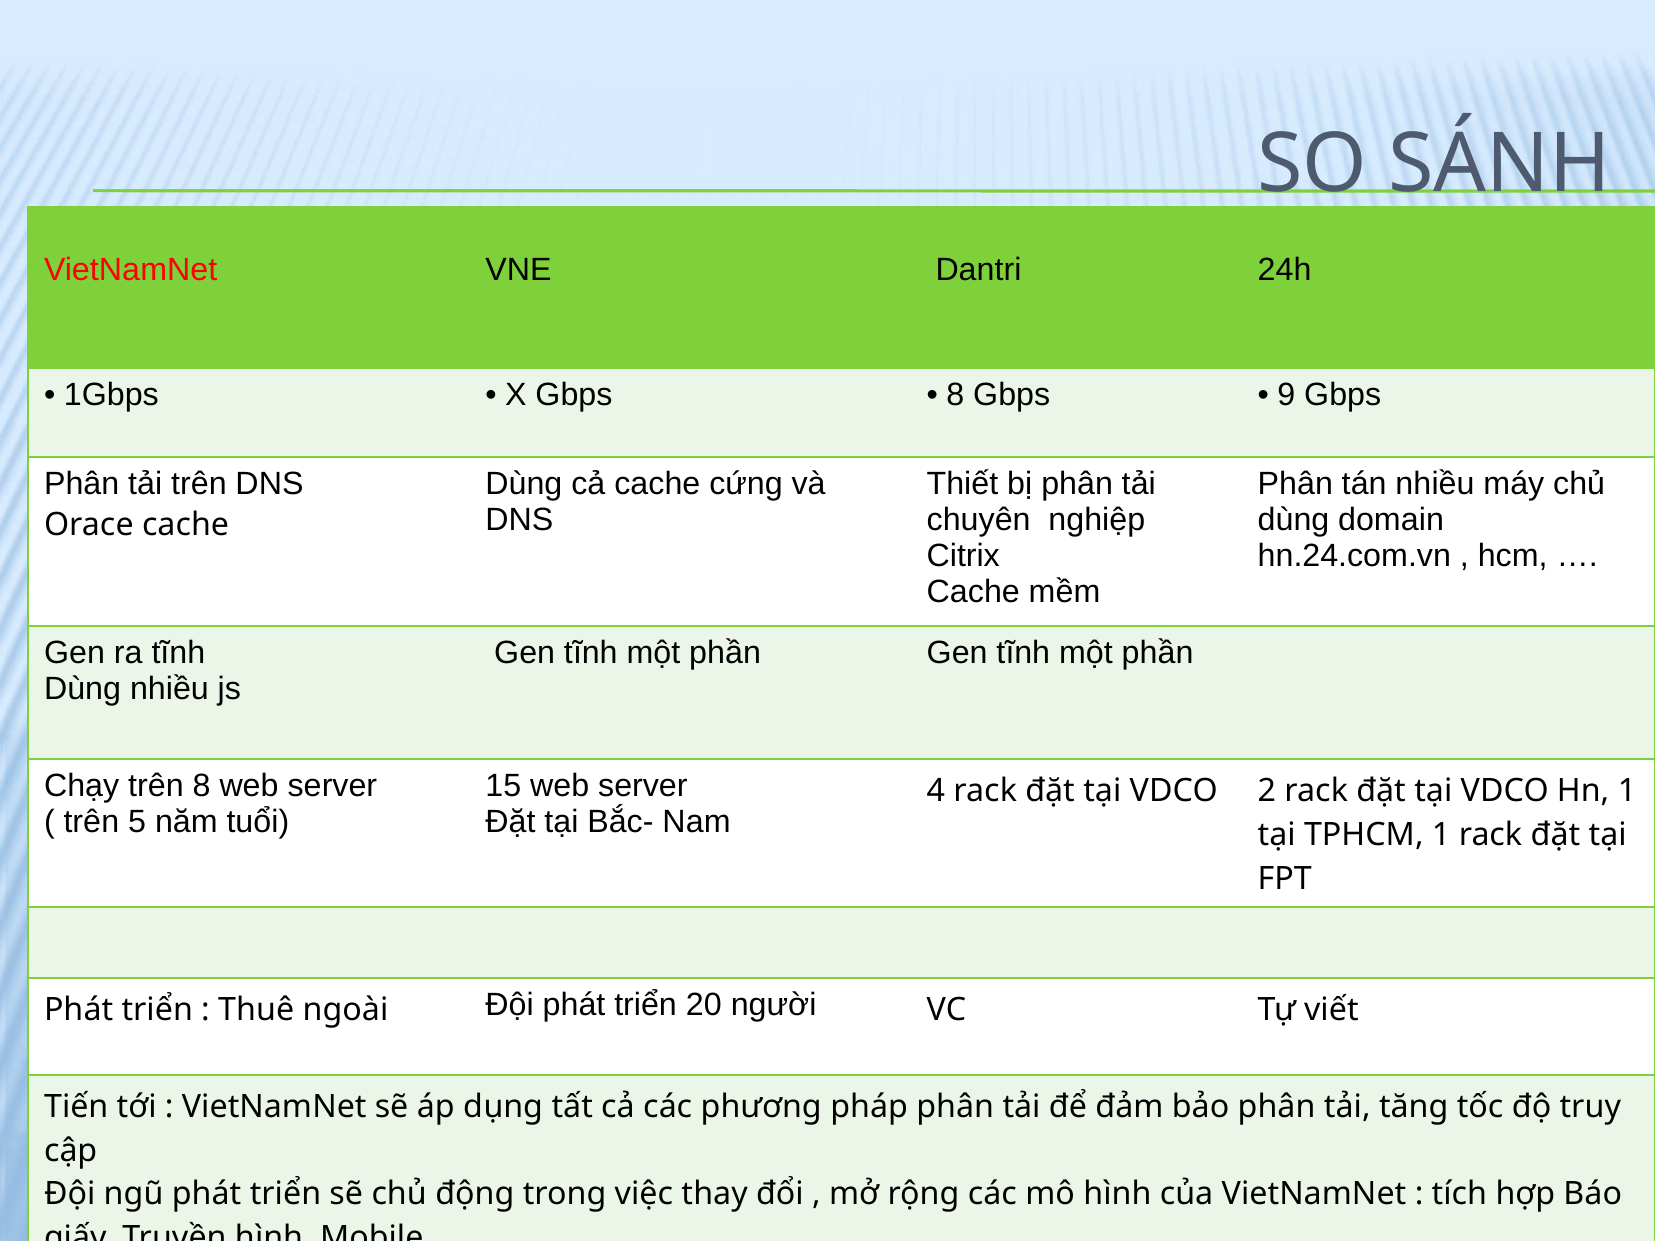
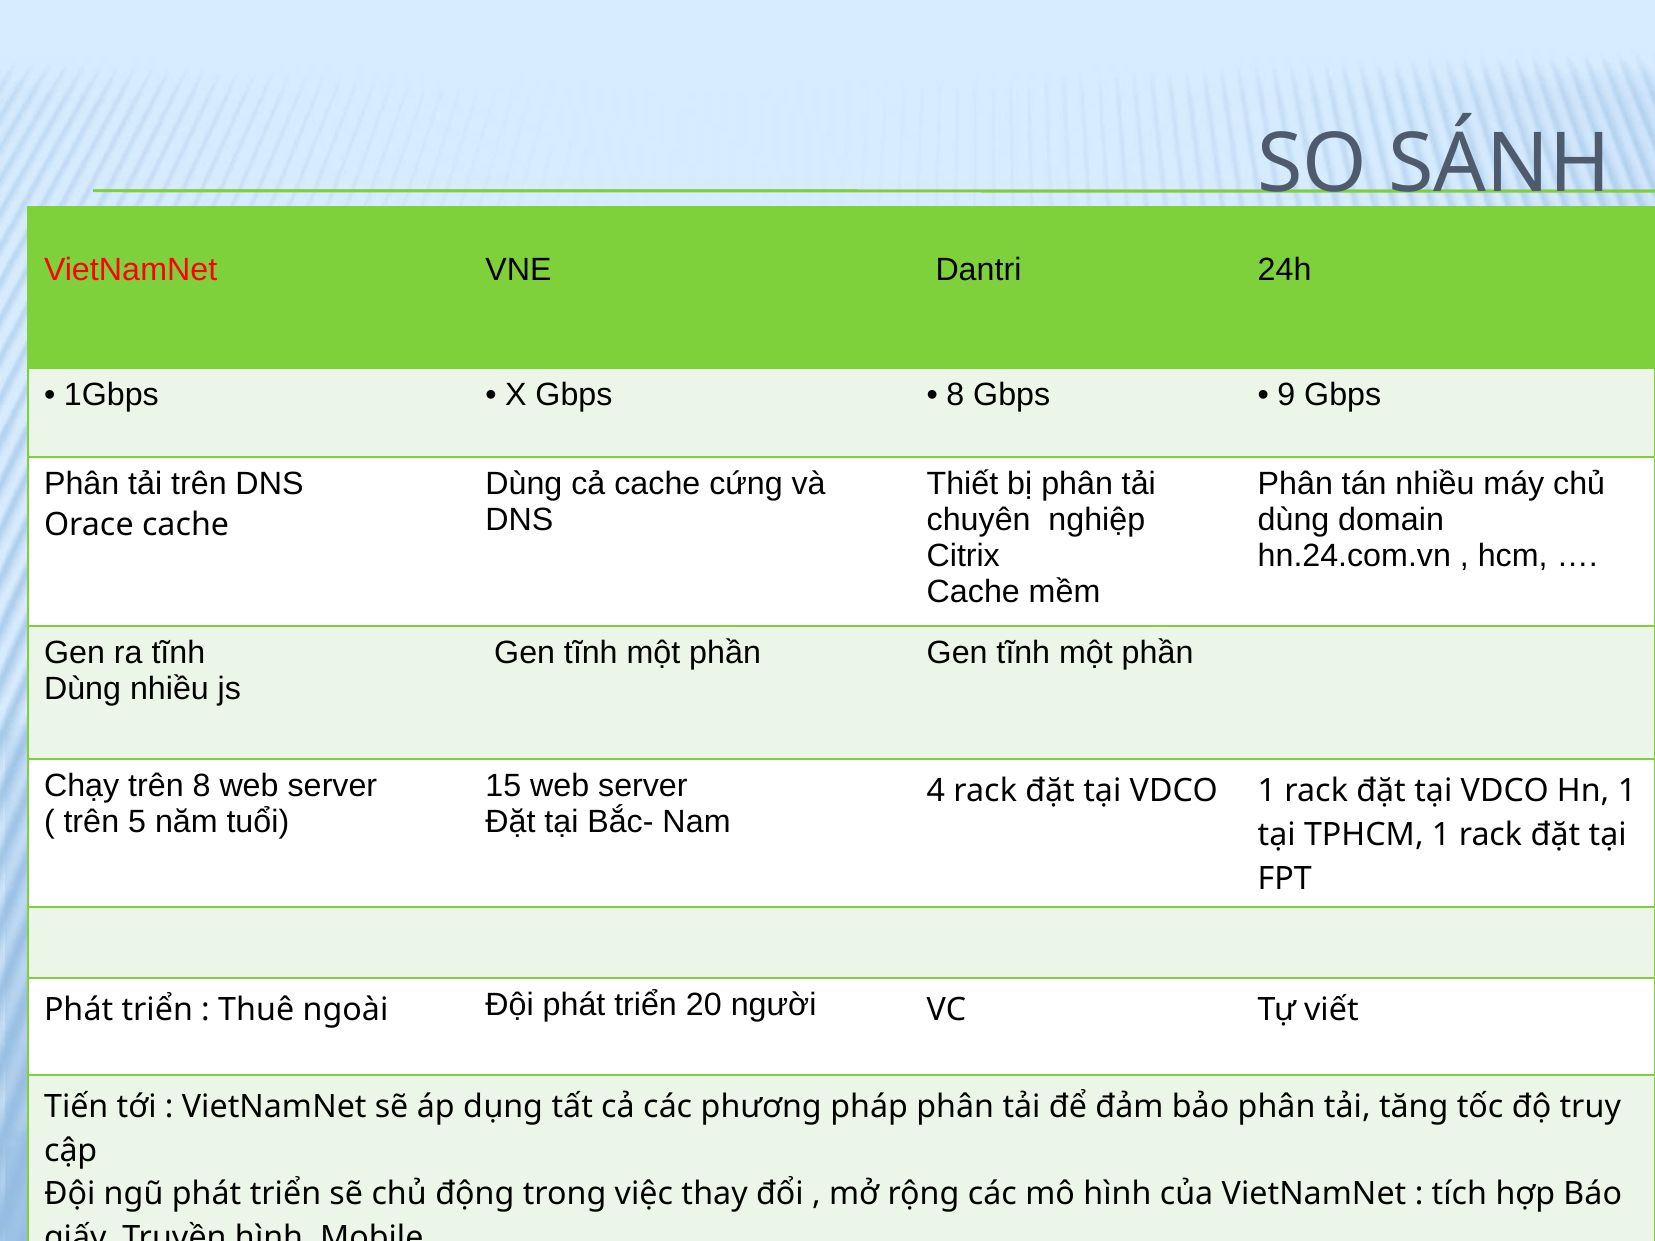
VDCO 2: 2 -> 1
